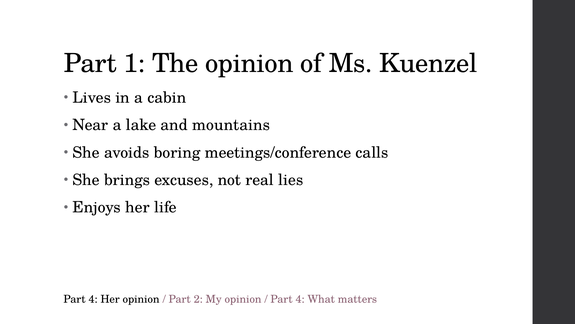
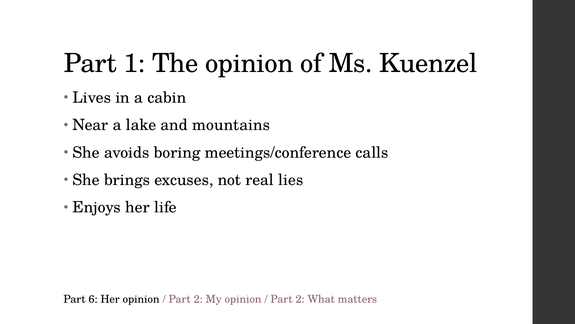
4 at (93, 299): 4 -> 6
4 at (300, 299): 4 -> 2
